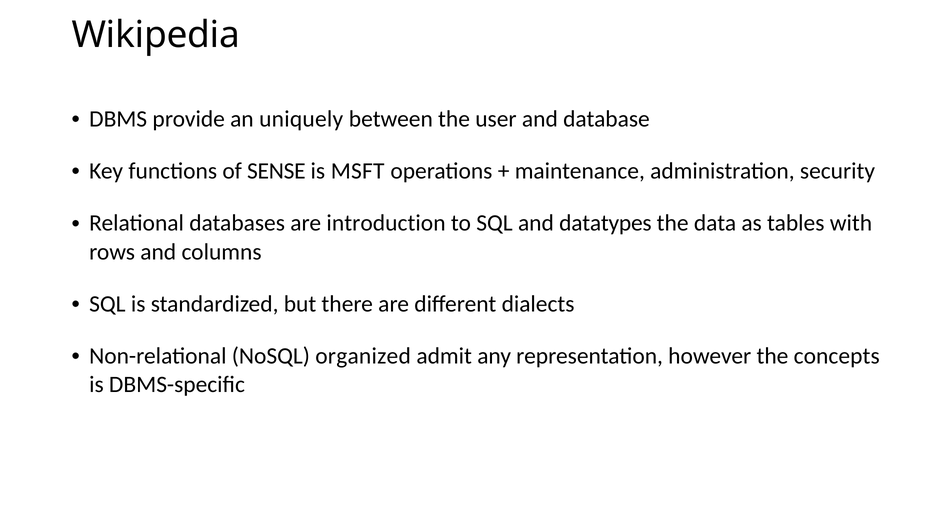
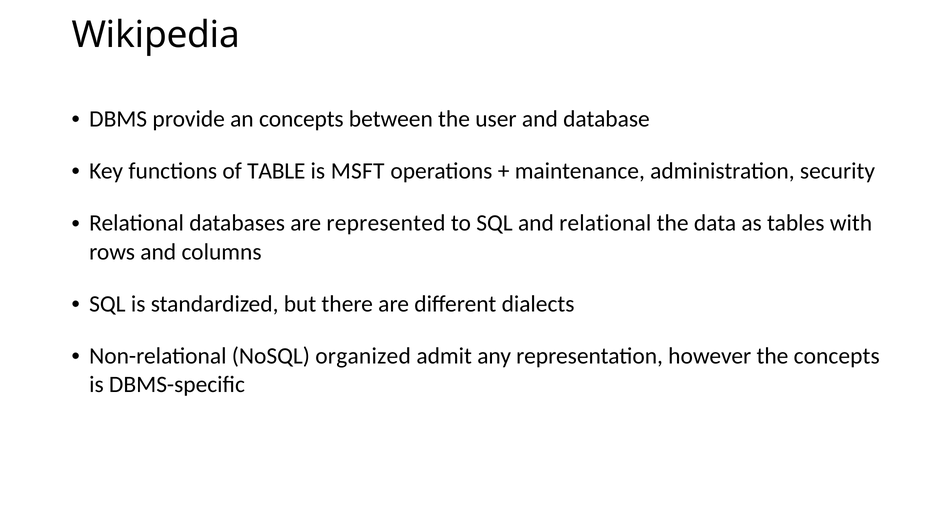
an uniquely: uniquely -> concepts
SENSE: SENSE -> TABLE
introduction: introduction -> represented
and datatypes: datatypes -> relational
